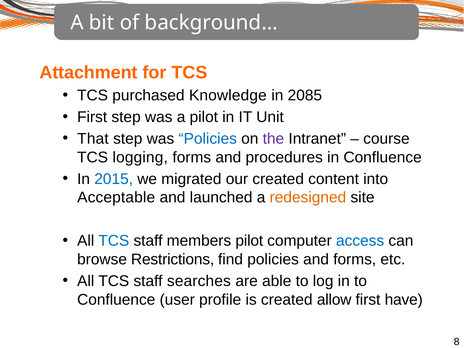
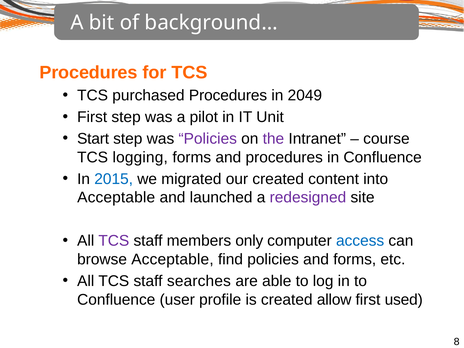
Attachment at (89, 72): Attachment -> Procedures
purchased Knowledge: Knowledge -> Procedures
2085: 2085 -> 2049
That: That -> Start
Policies at (208, 139) colour: blue -> purple
redesigned colour: orange -> purple
TCS at (114, 241) colour: blue -> purple
members pilot: pilot -> only
browse Restrictions: Restrictions -> Acceptable
have: have -> used
